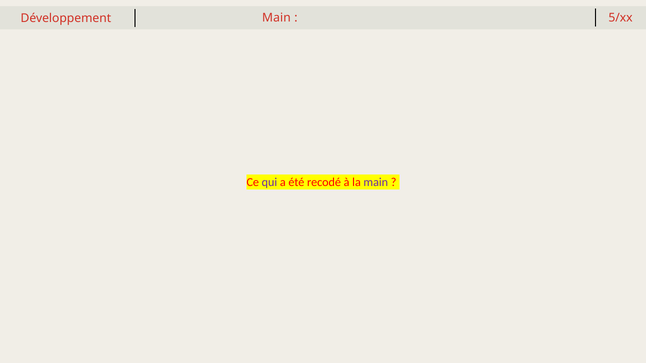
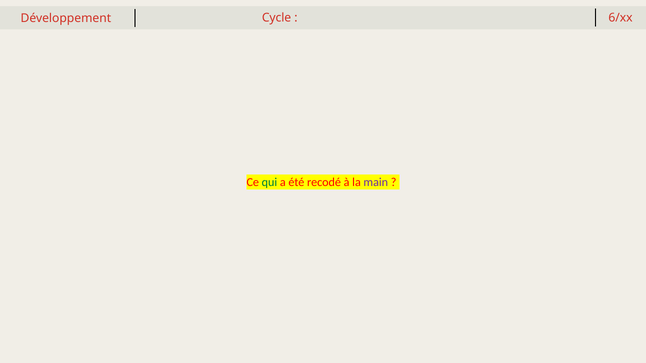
Main at (276, 18): Main -> Cycle
5/xx: 5/xx -> 6/xx
qui colour: purple -> green
